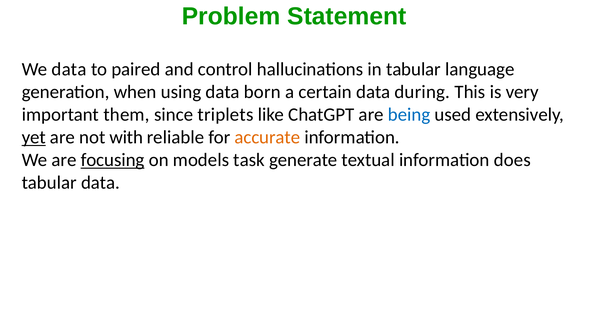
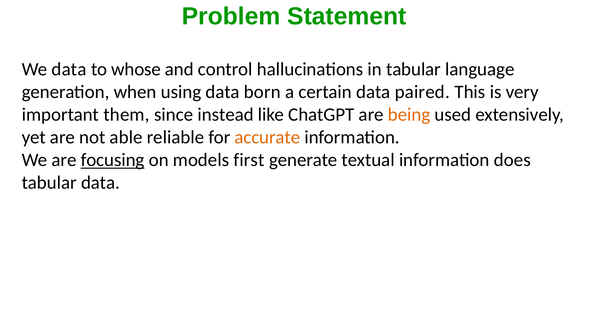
paired: paired -> whose
during: during -> paired
triplets: triplets -> instead
being colour: blue -> orange
yet underline: present -> none
with: with -> able
task: task -> first
